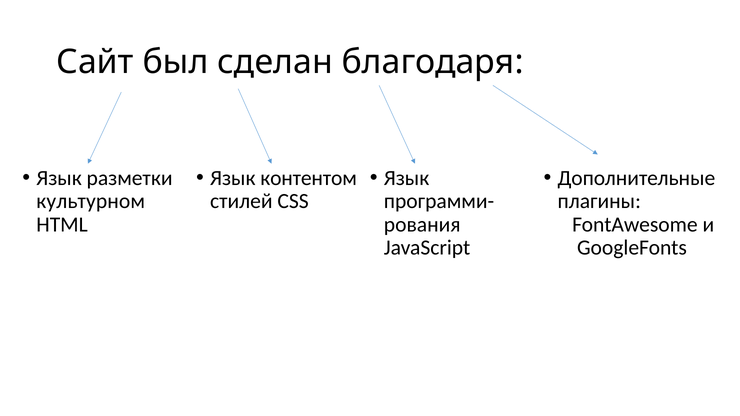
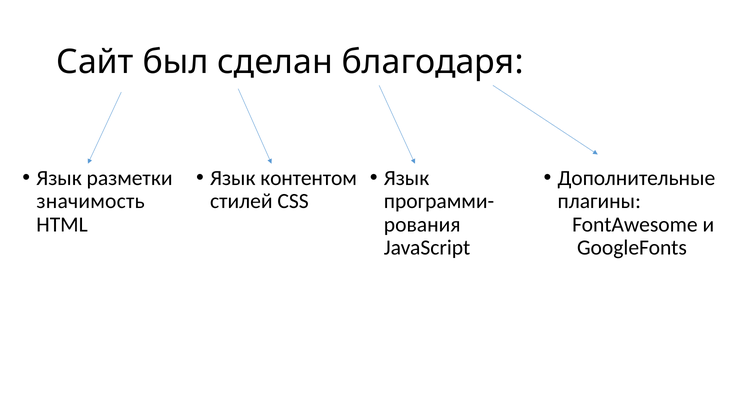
культурном: культурном -> значимость
